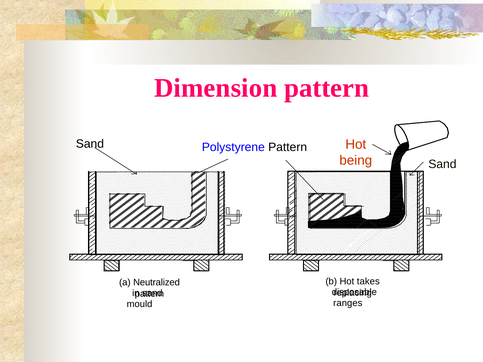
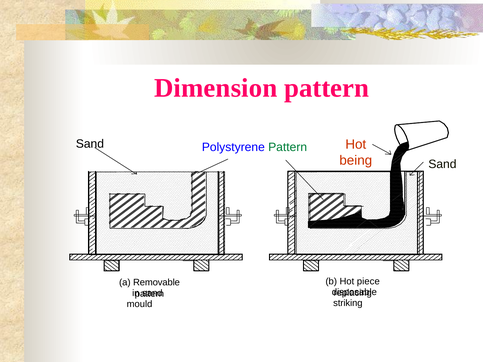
Pattern at (288, 147) colour: black -> green
takes: takes -> piece
Neutralized: Neutralized -> Removable
ranges: ranges -> striking
